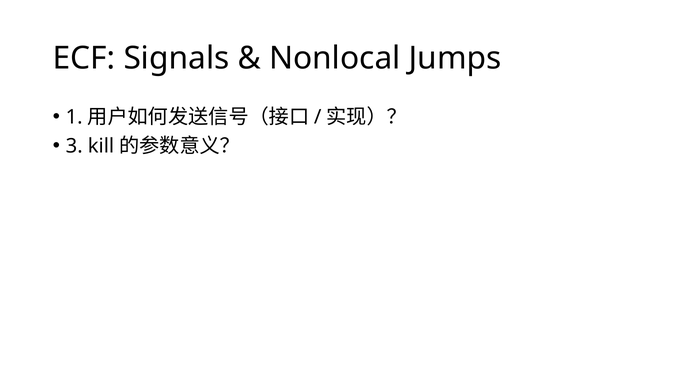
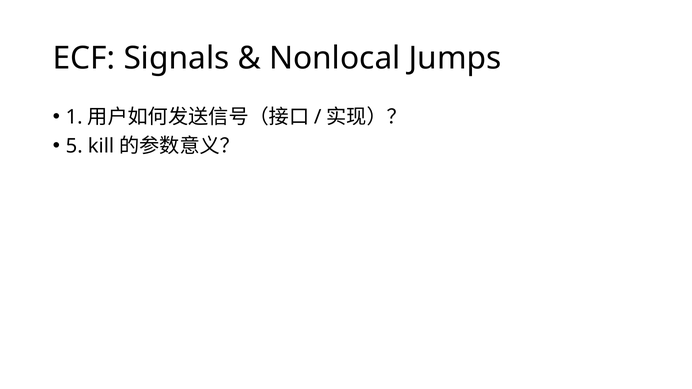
3: 3 -> 5
